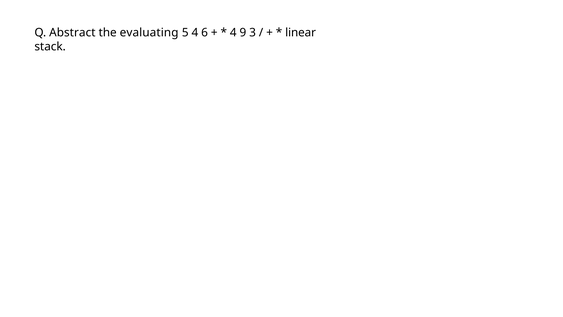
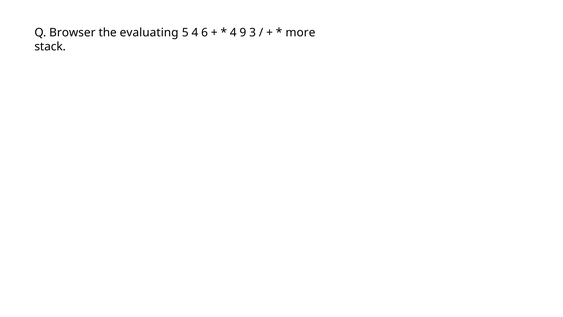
Abstract: Abstract -> Browser
linear: linear -> more
